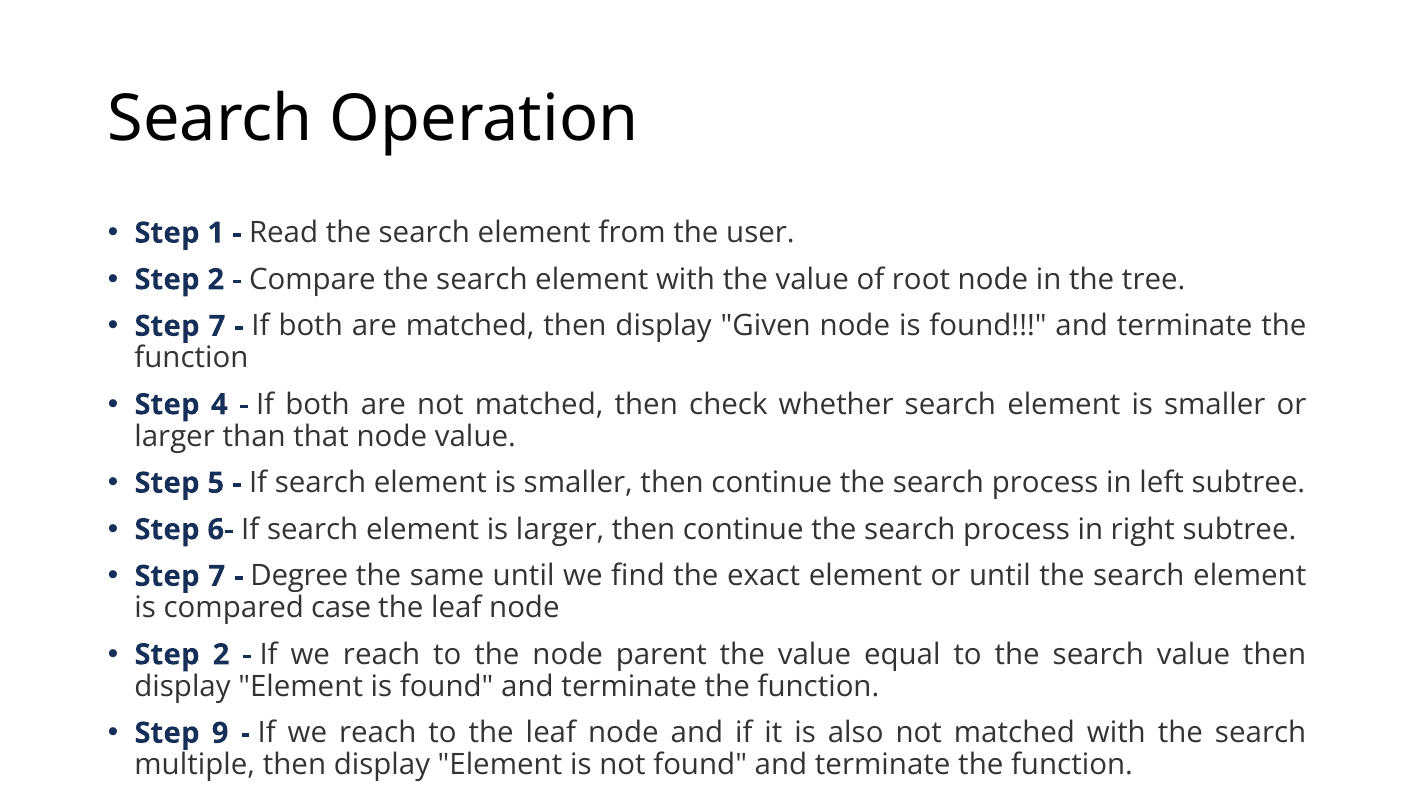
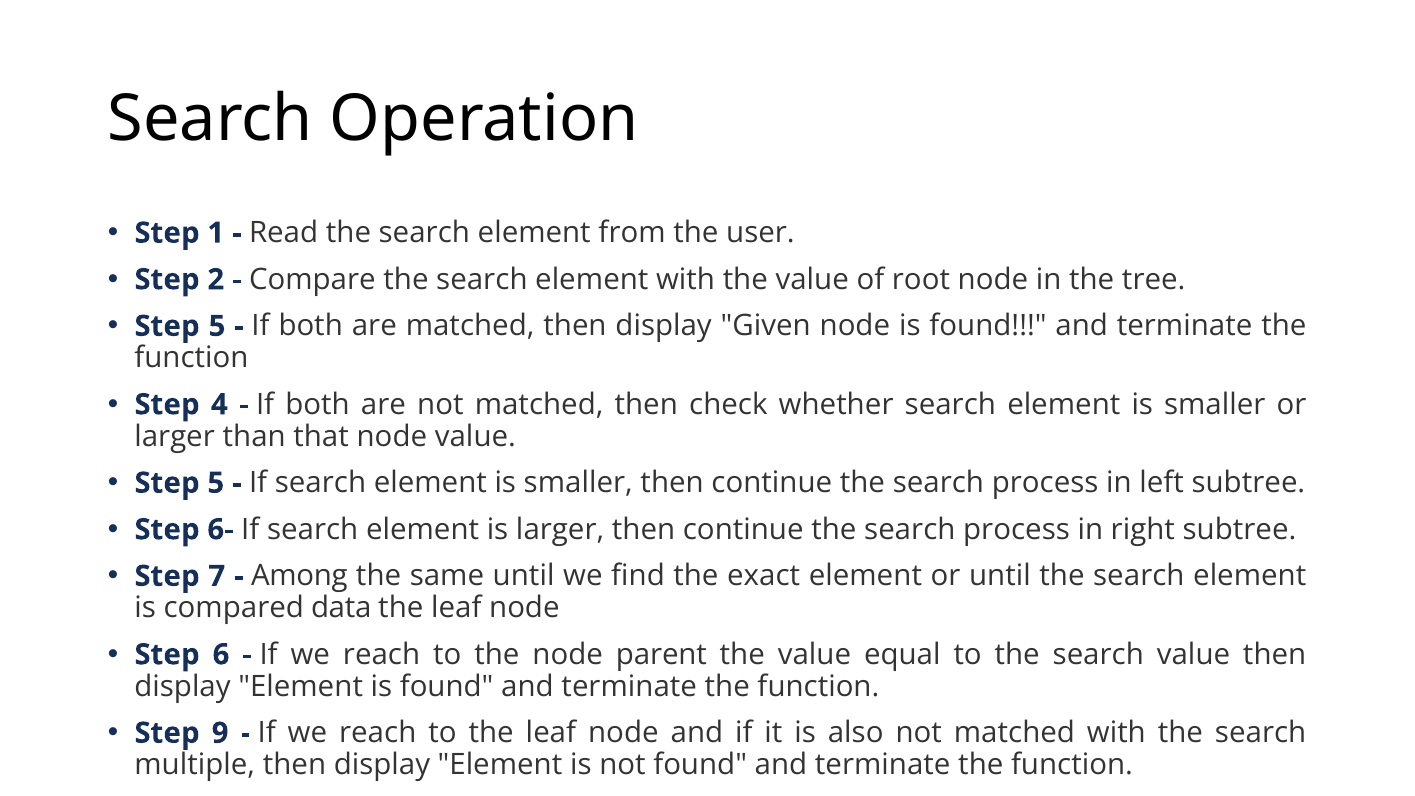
7 at (217, 326): 7 -> 5
Degree: Degree -> Among
case: case -> data
2 at (221, 655): 2 -> 6
